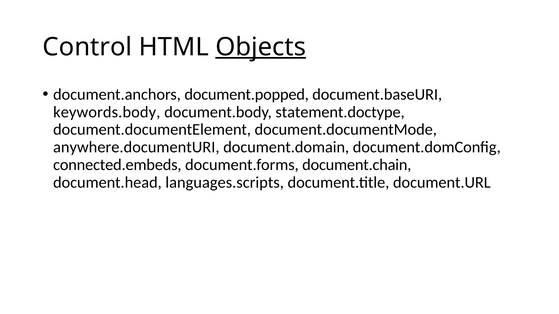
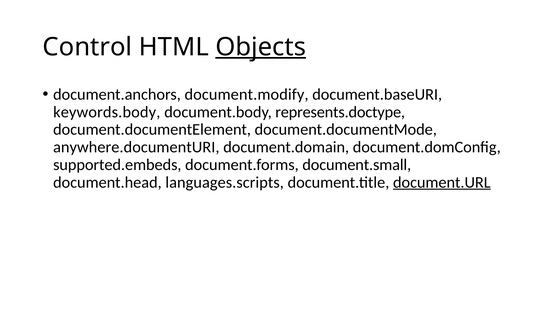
document.popped: document.popped -> document.modify
statement.doctype: statement.doctype -> represents.doctype
connected.embeds: connected.embeds -> supported.embeds
document.chain: document.chain -> document.small
document.URL underline: none -> present
